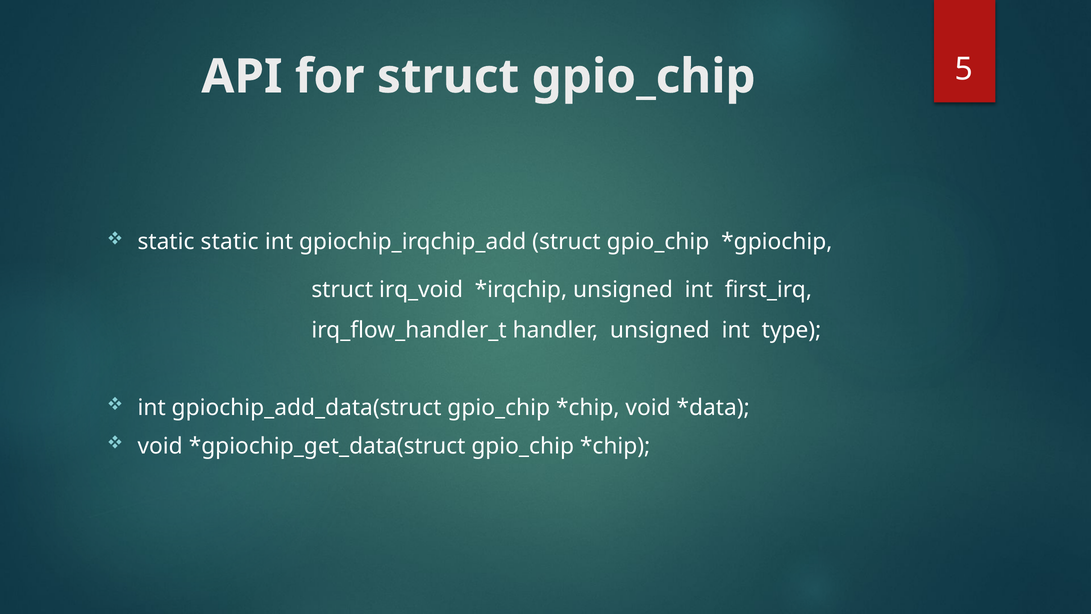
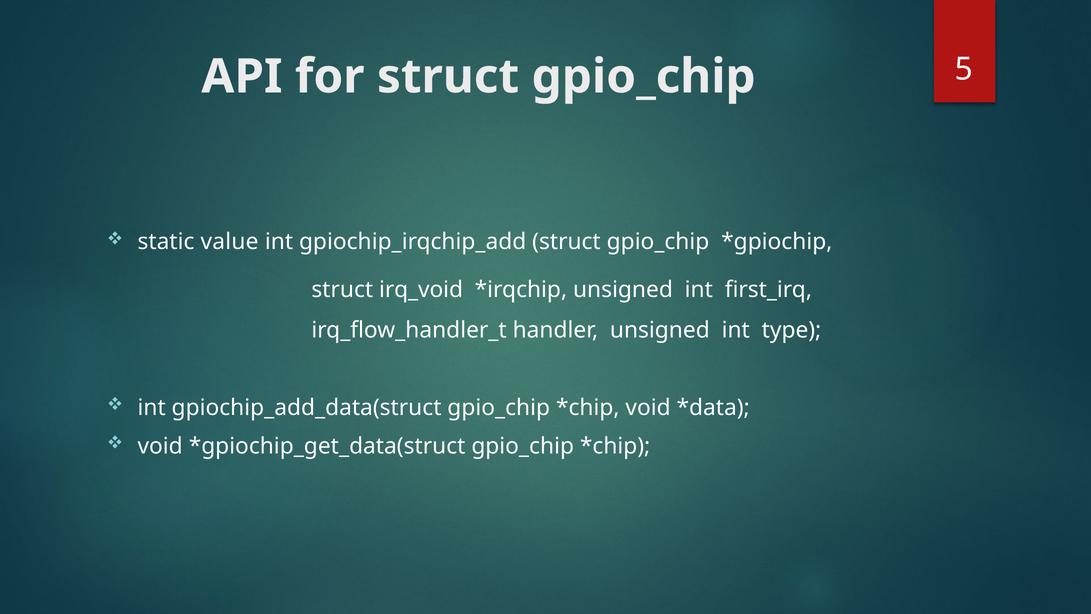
static static: static -> value
